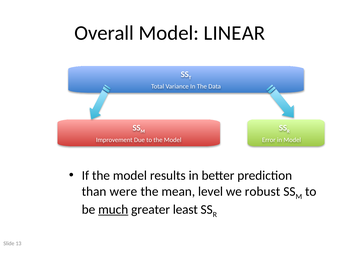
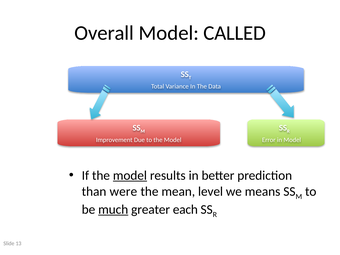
LINEAR: LINEAR -> CALLED
model at (130, 176) underline: none -> present
robust: robust -> means
least: least -> each
